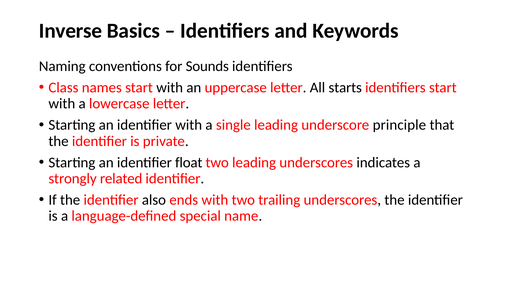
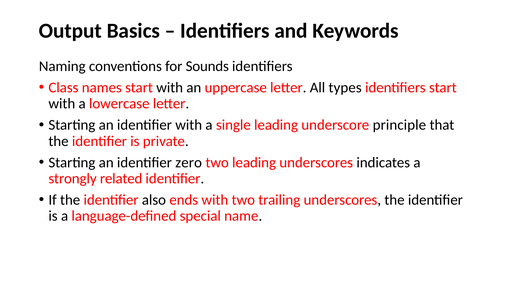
Inverse: Inverse -> Output
starts: starts -> types
float: float -> zero
